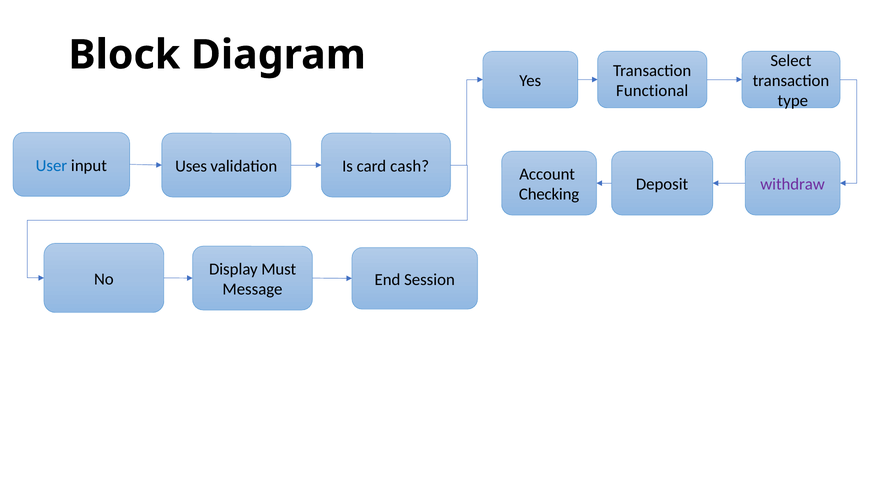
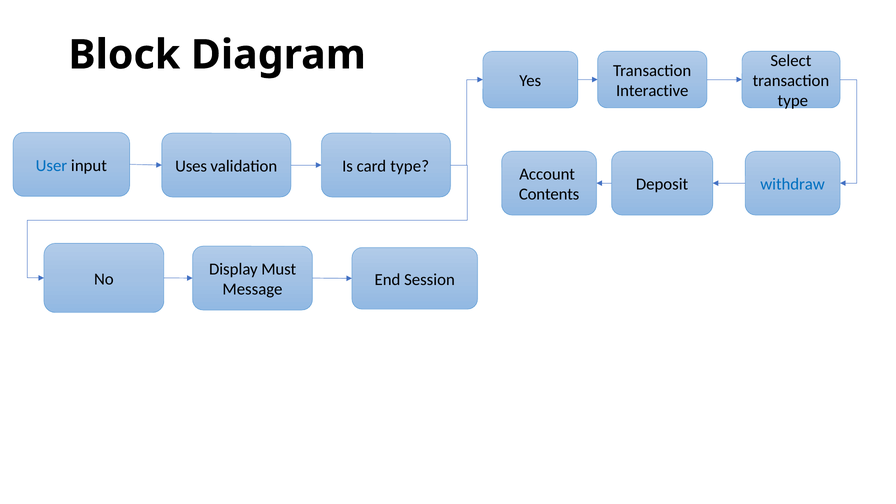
Functional: Functional -> Interactive
card cash: cash -> type
withdraw colour: purple -> blue
Checking: Checking -> Contents
